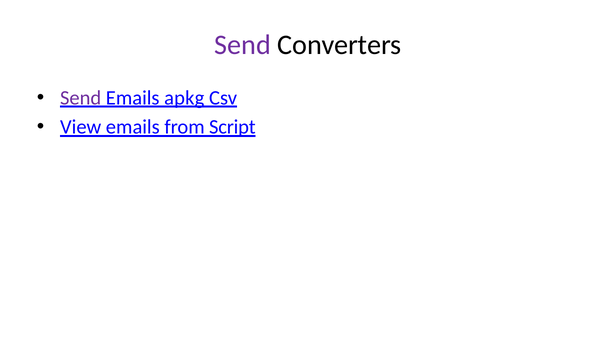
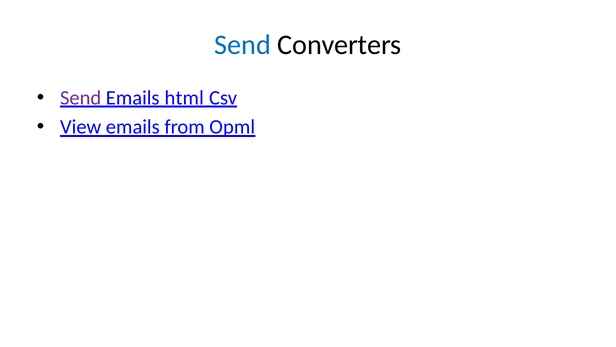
Send at (243, 45) colour: purple -> blue
apkg: apkg -> html
Script: Script -> Opml
